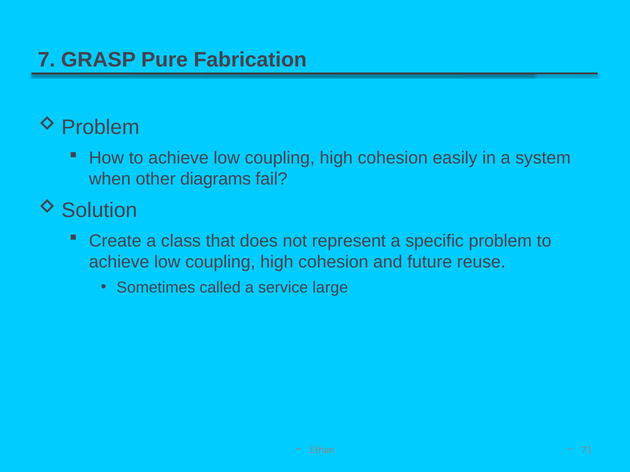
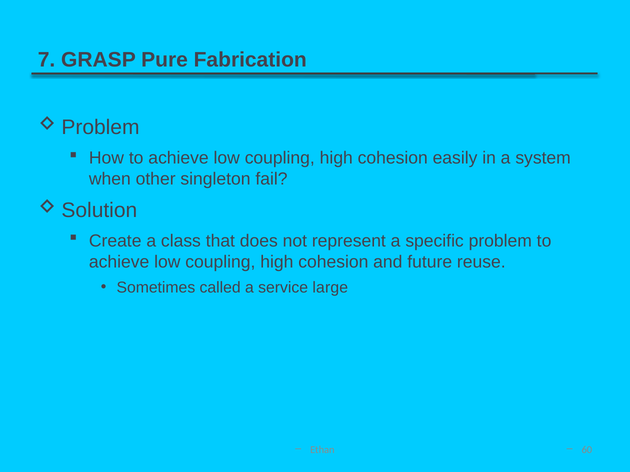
diagrams: diagrams -> singleton
71: 71 -> 60
